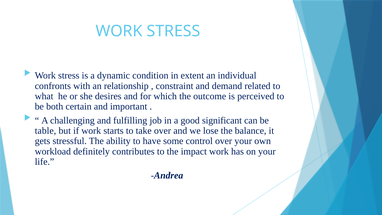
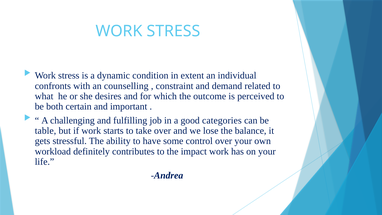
relationship: relationship -> counselling
significant: significant -> categories
